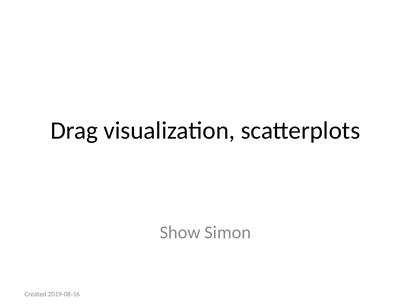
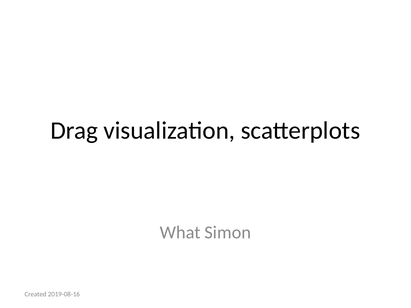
Show: Show -> What
